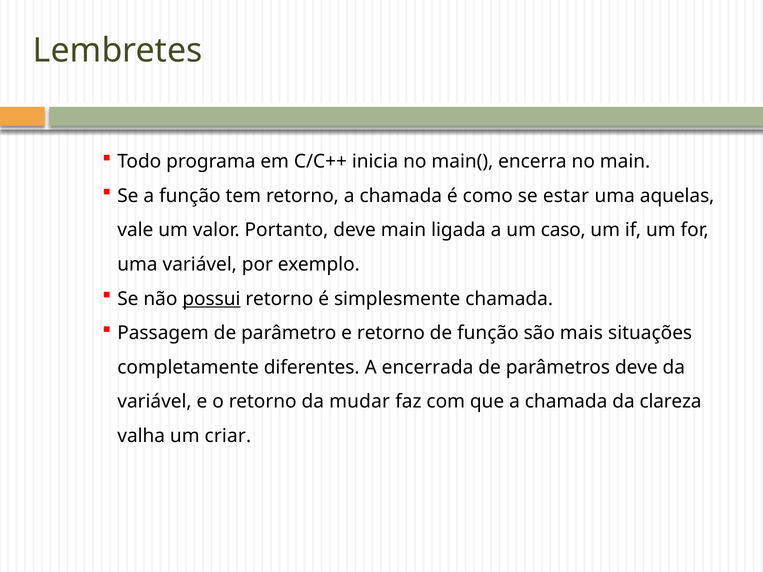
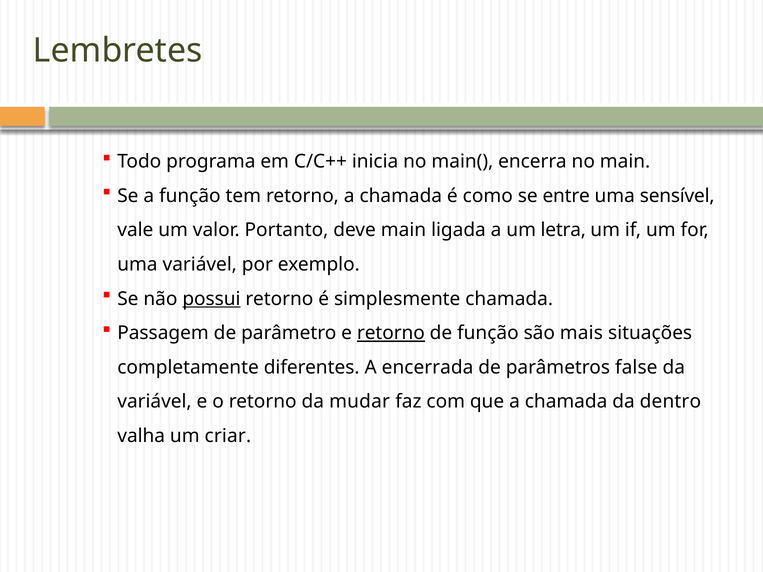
estar: estar -> entre
aquelas: aquelas -> sensível
caso: caso -> letra
retorno at (391, 333) underline: none -> present
parâmetros deve: deve -> false
clareza: clareza -> dentro
